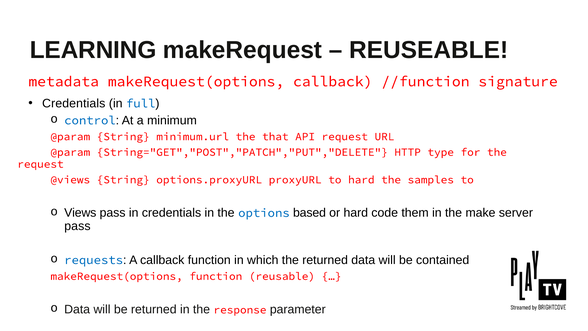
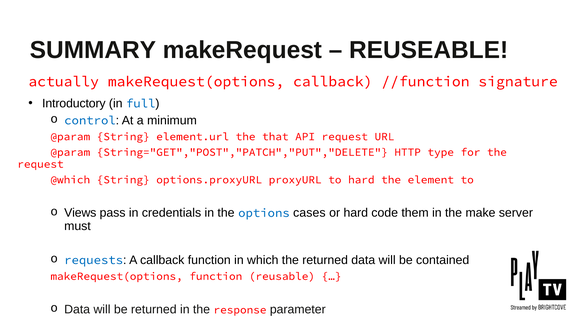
LEARNING: LEARNING -> SUMMARY
metadata: metadata -> actually
Credentials at (74, 103): Credentials -> Introductory
minimum.url: minimum.url -> element.url
@views: @views -> @which
samples: samples -> element
based: based -> cases
pass at (77, 226): pass -> must
